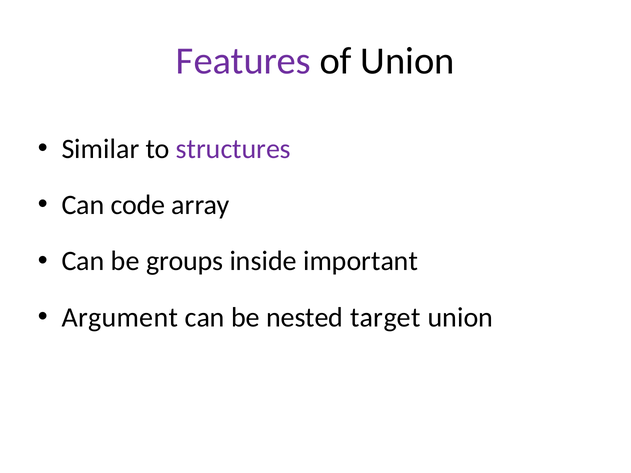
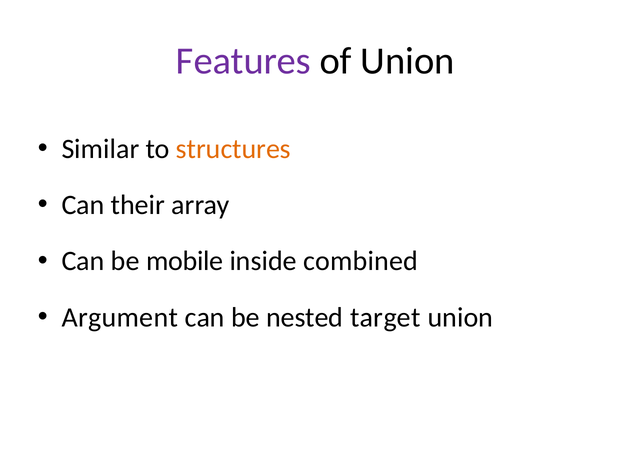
structures colour: purple -> orange
code: code -> their
groups: groups -> mobile
important: important -> combined
